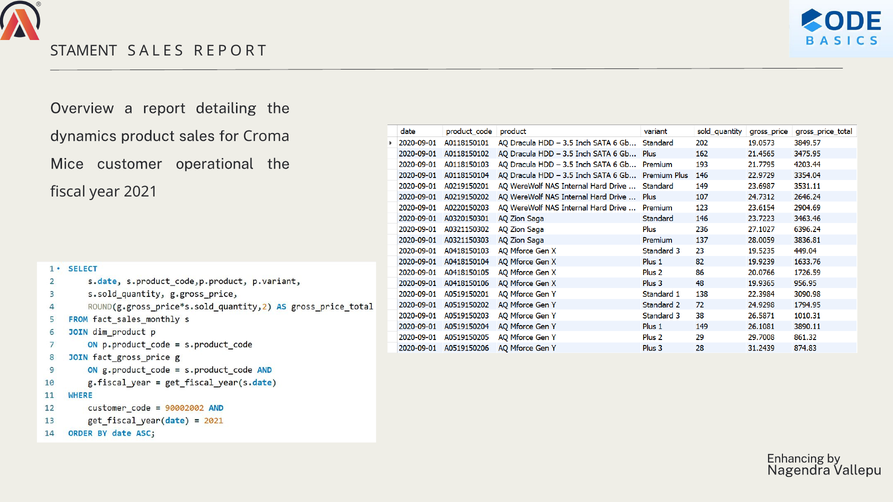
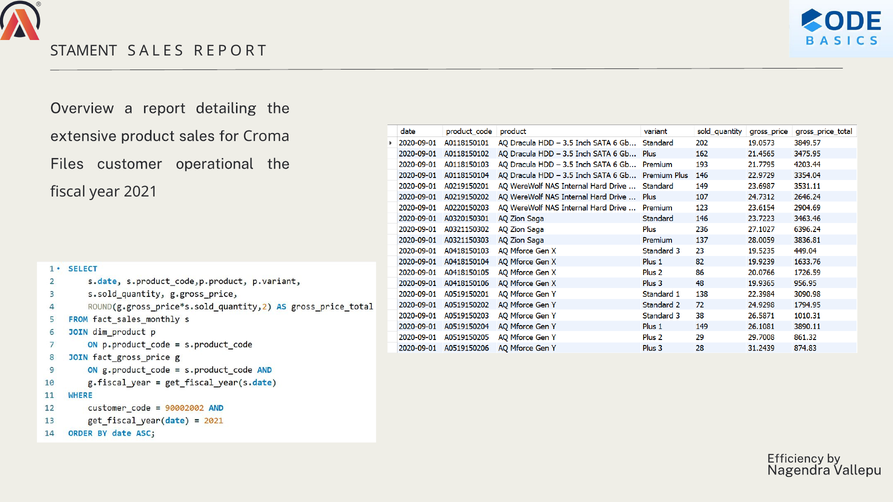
dynamics: dynamics -> extensive
Mice: Mice -> Files
Enhancing: Enhancing -> Efficiency
